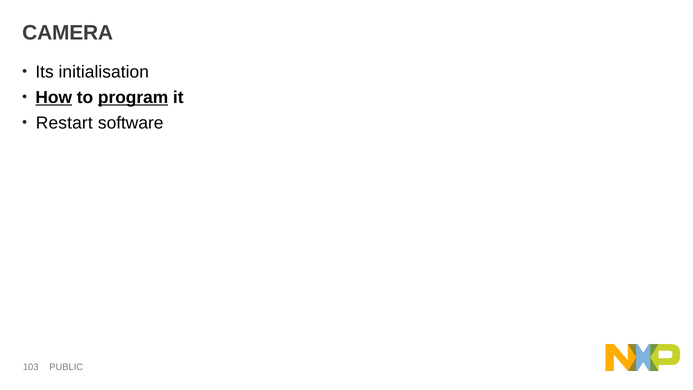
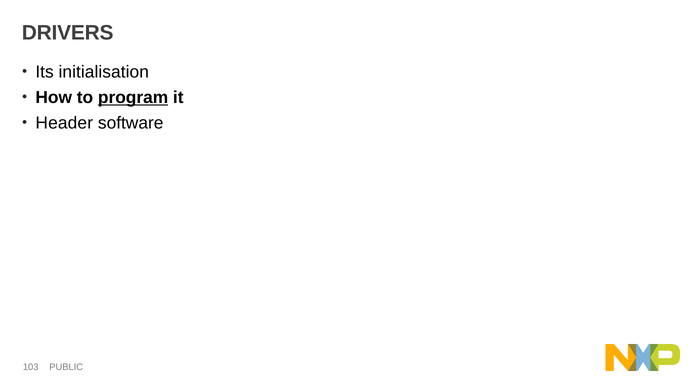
CAMERA: CAMERA -> DRIVERS
How underline: present -> none
Restart: Restart -> Header
